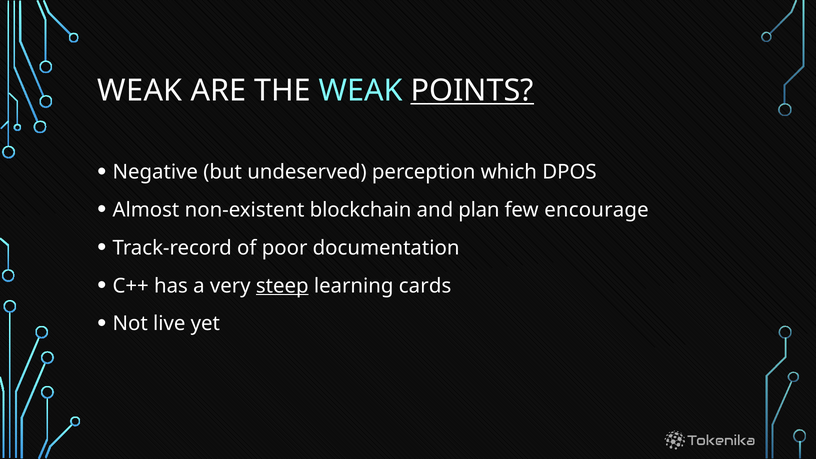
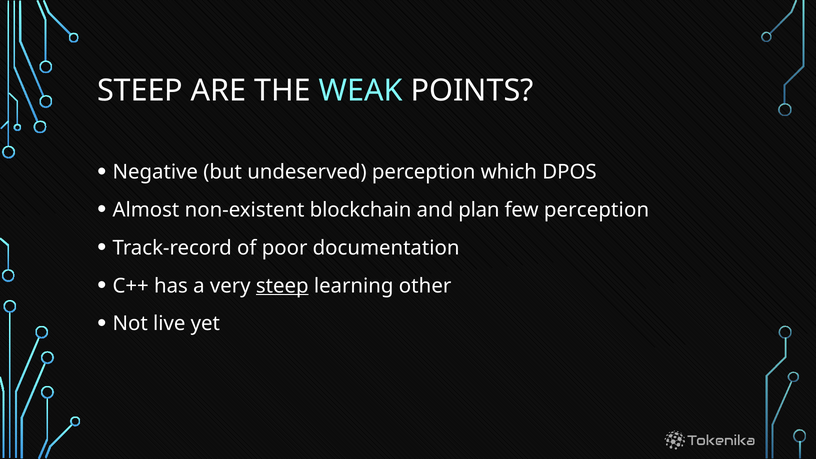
WEAK at (140, 91): WEAK -> STEEP
POINTS underline: present -> none
few encourage: encourage -> perception
cards: cards -> other
